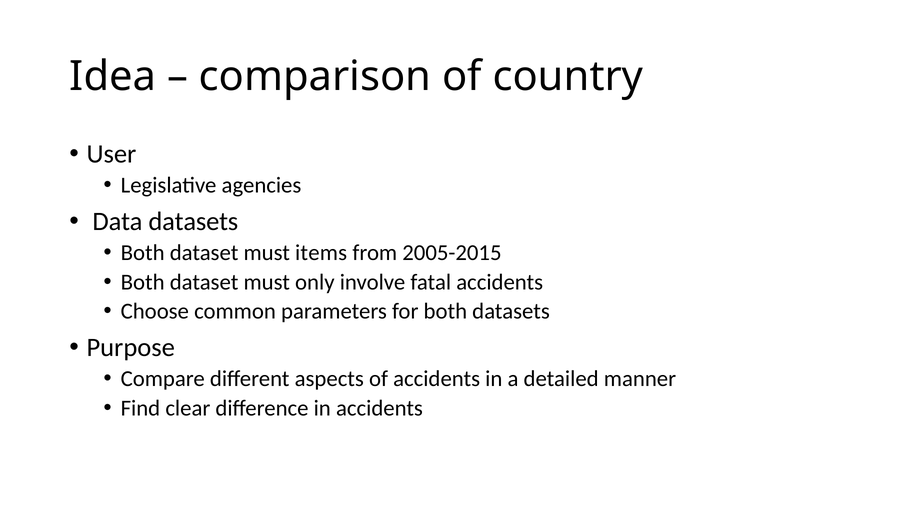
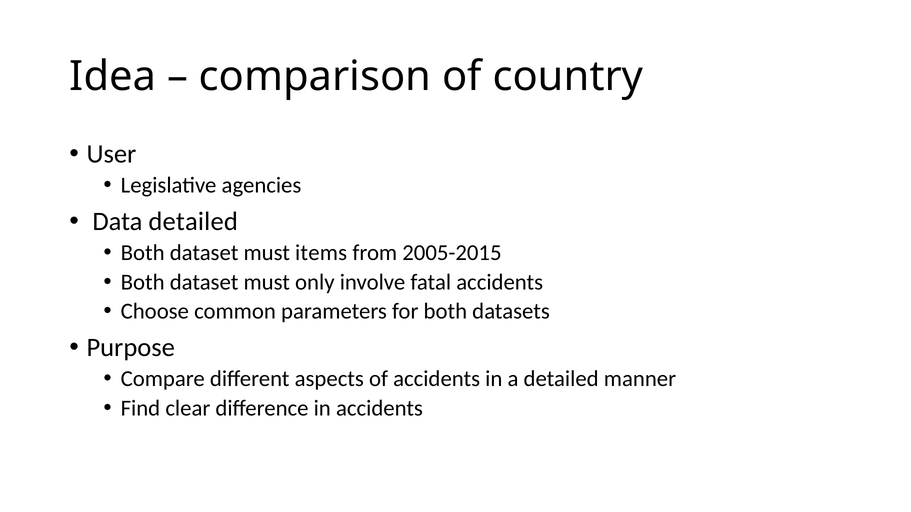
Data datasets: datasets -> detailed
